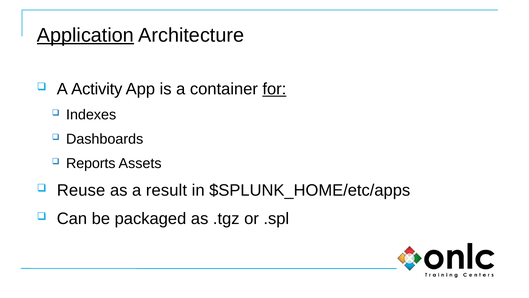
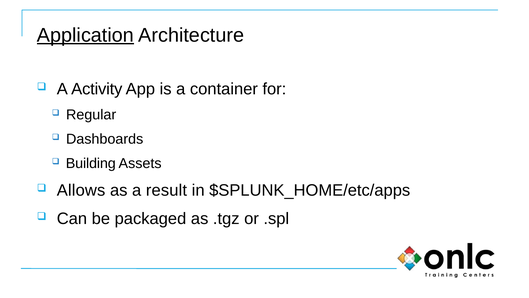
for underline: present -> none
Indexes: Indexes -> Regular
Reports: Reports -> Building
Reuse: Reuse -> Allows
